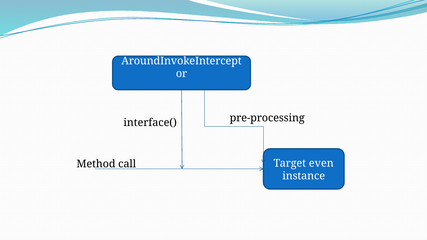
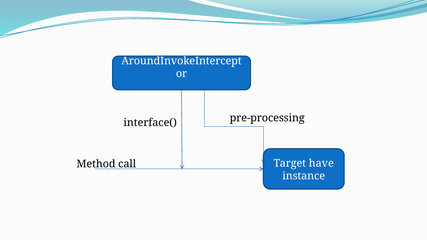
even: even -> have
